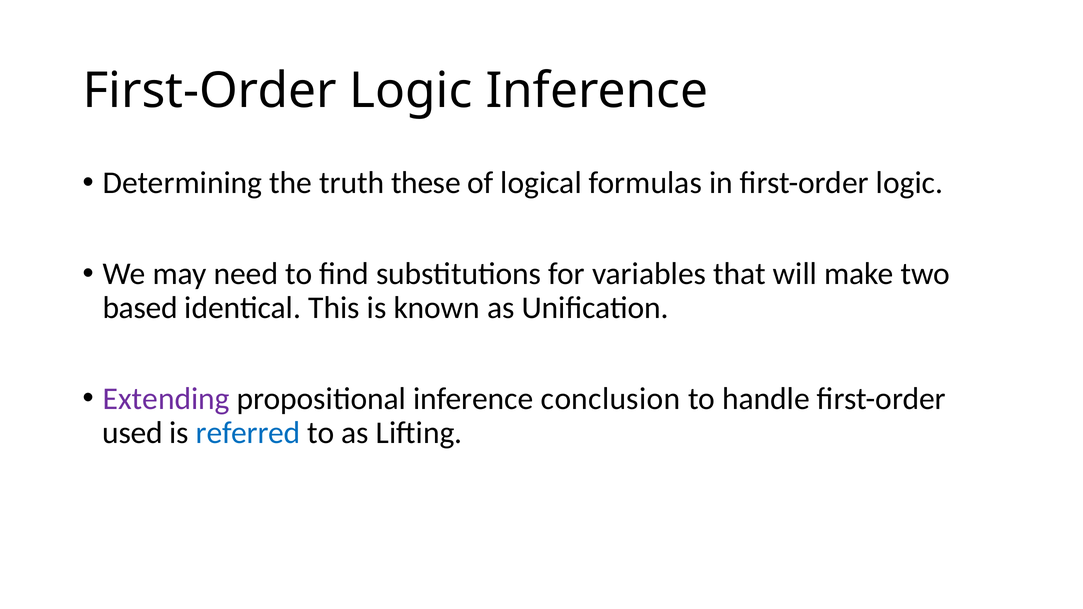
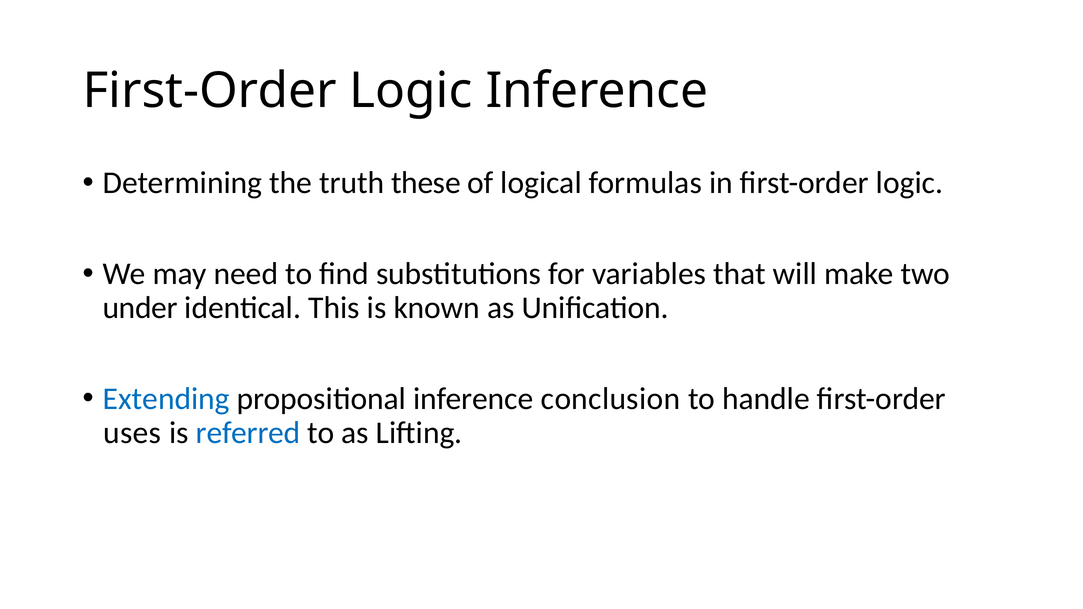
based: based -> under
Extending colour: purple -> blue
used: used -> uses
